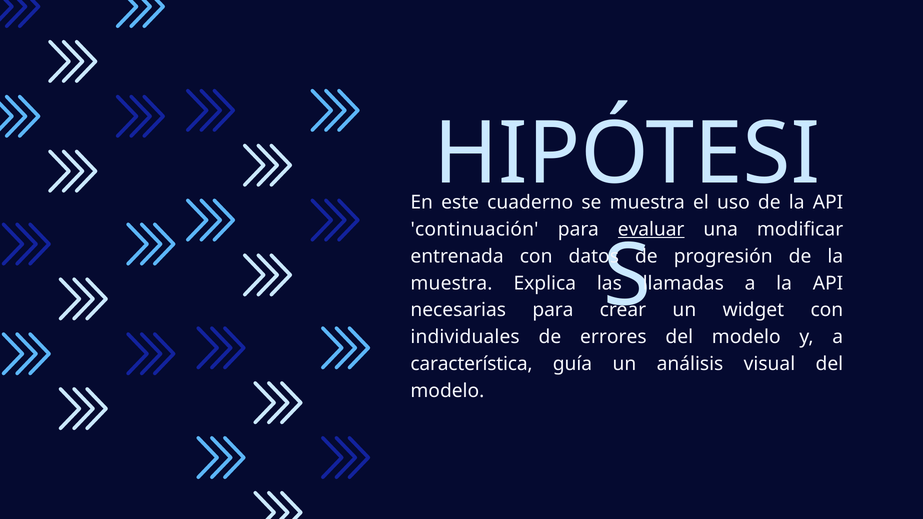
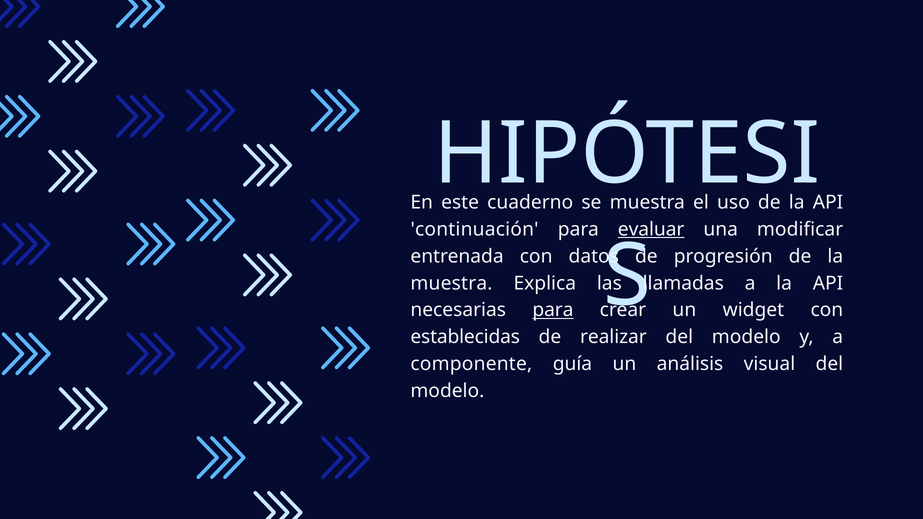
para at (553, 310) underline: none -> present
individuales: individuales -> establecidas
errores: errores -> realizar
característica: característica -> componente
